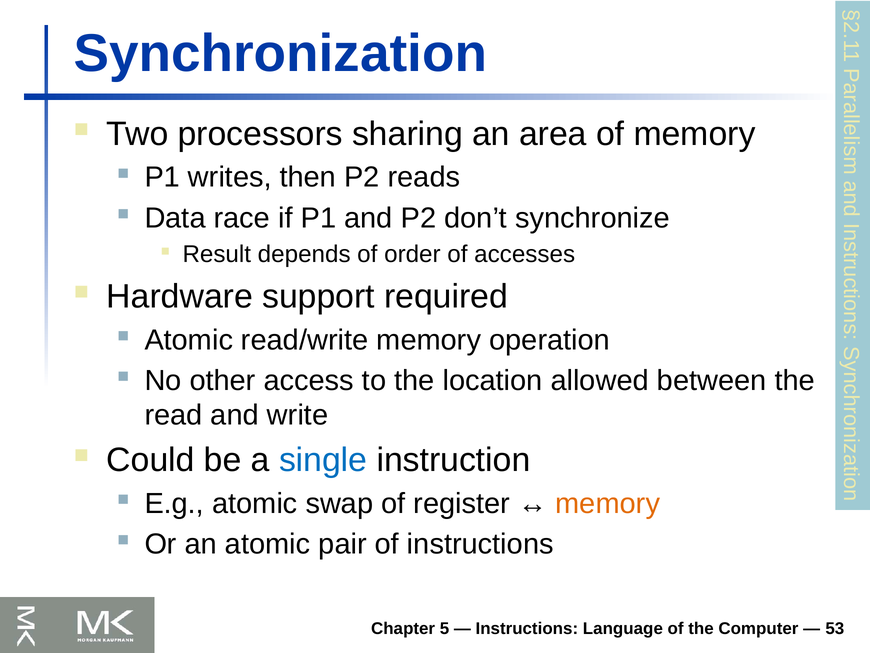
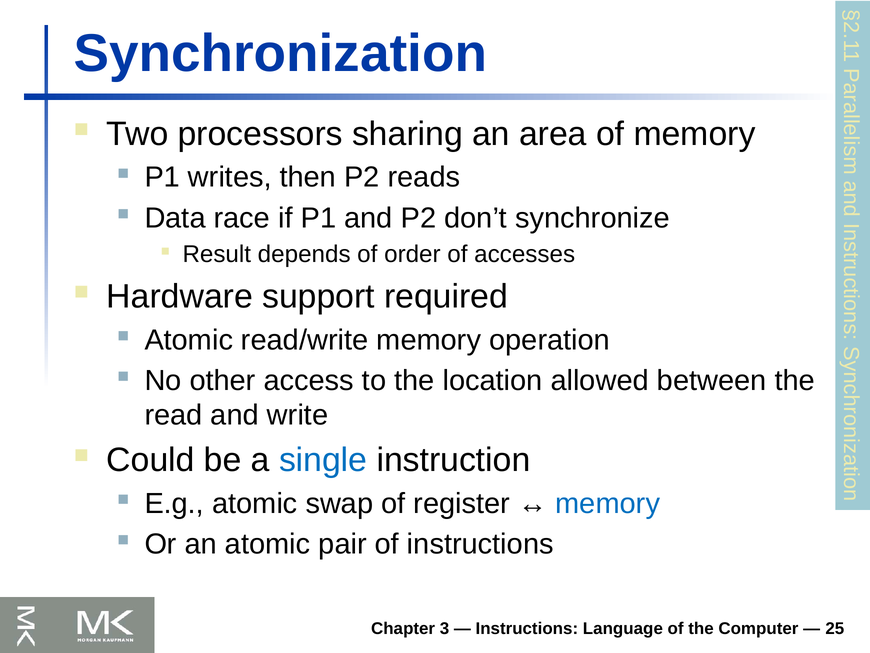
memory at (608, 503) colour: orange -> blue
5: 5 -> 3
53: 53 -> 25
